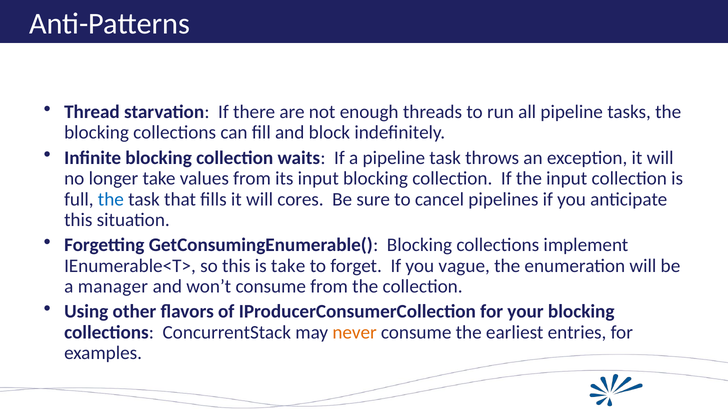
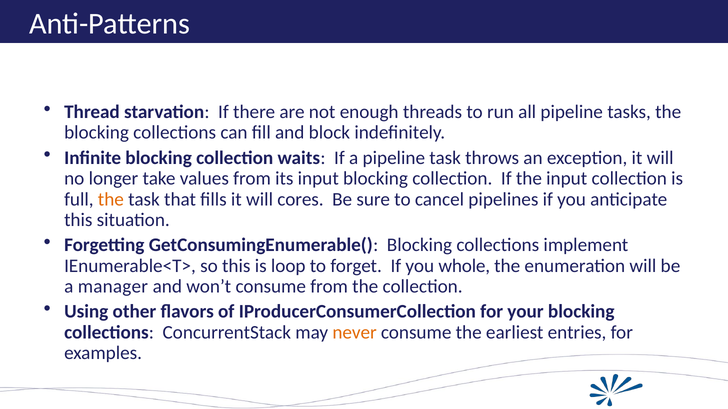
the at (111, 199) colour: blue -> orange
is take: take -> loop
vague: vague -> whole
